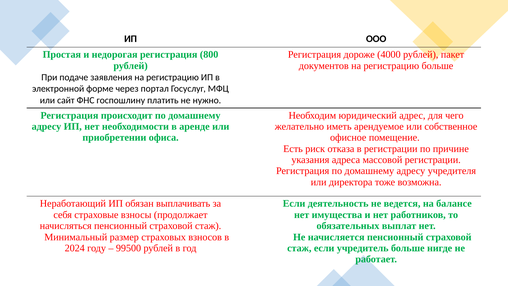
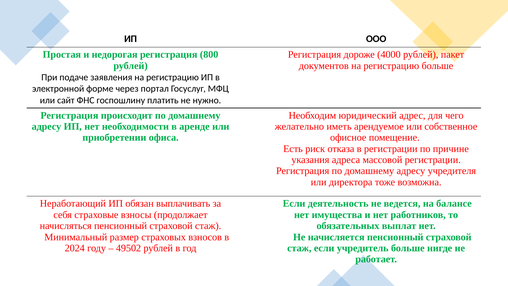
99500: 99500 -> 49502
